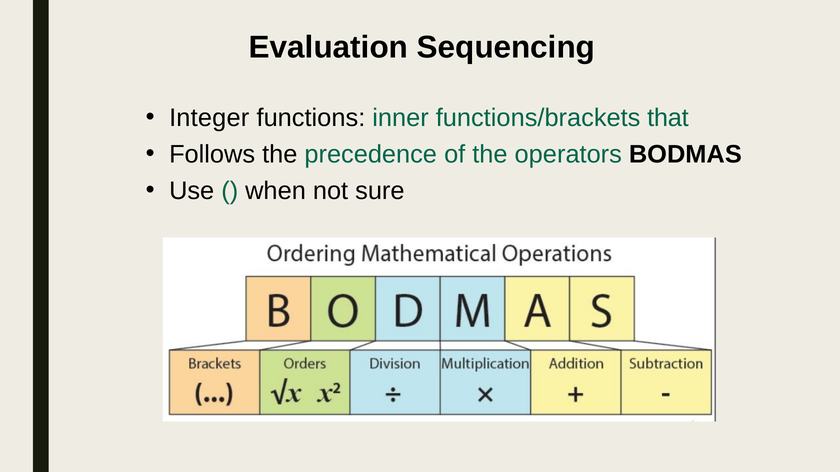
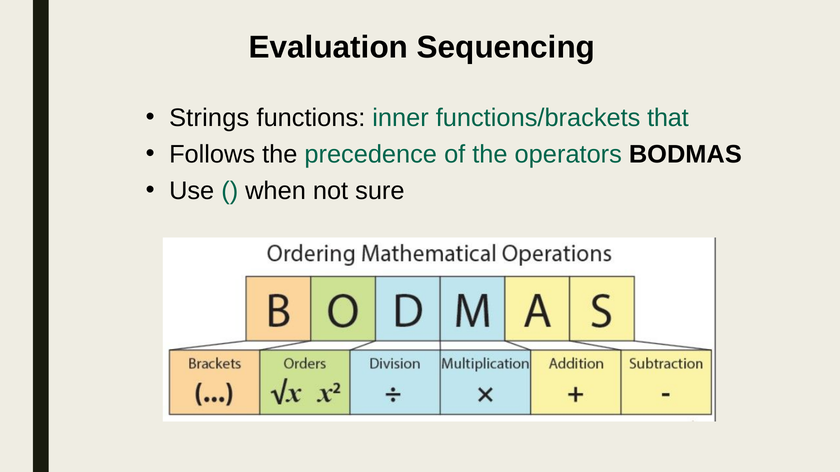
Integer: Integer -> Strings
